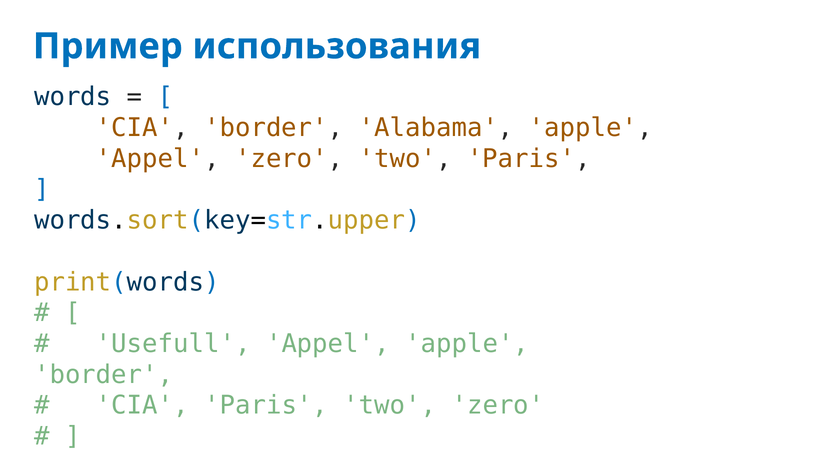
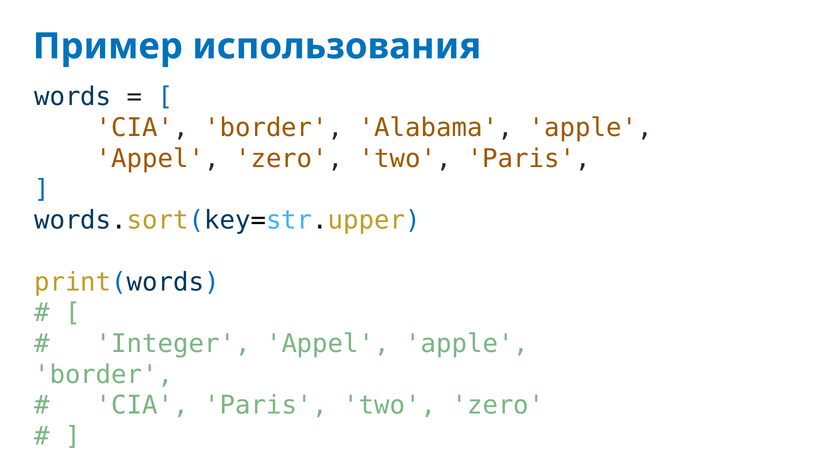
Usefull: Usefull -> Integer
